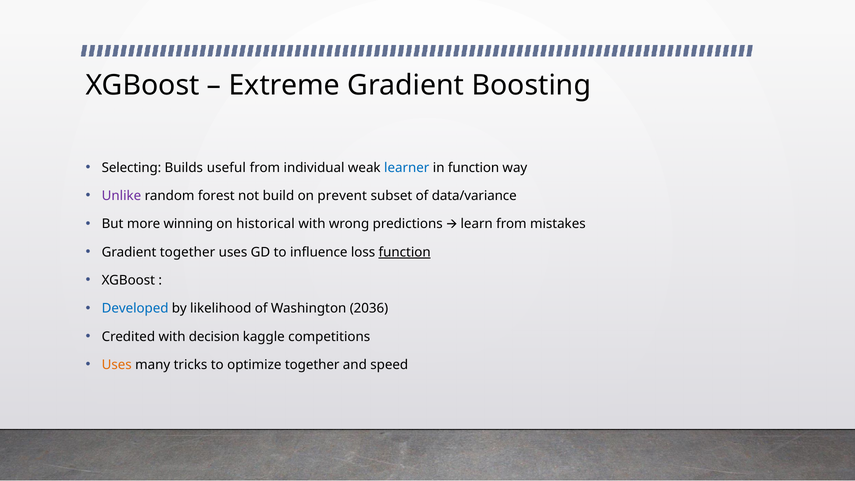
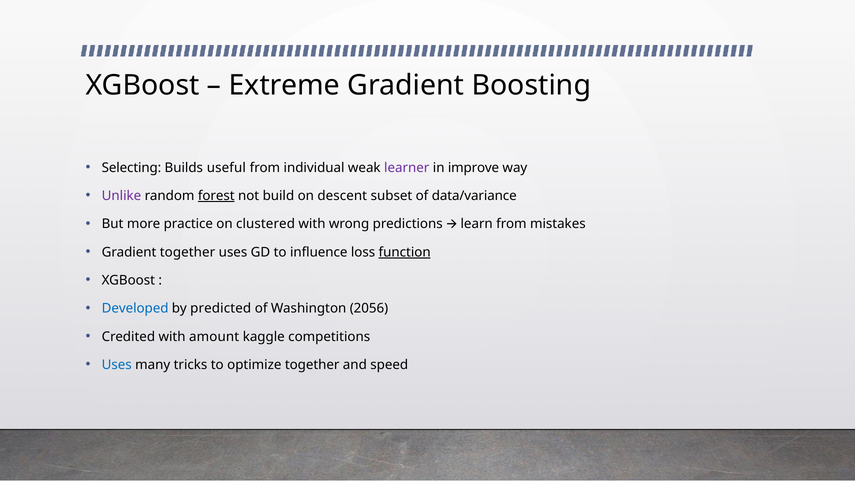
learner colour: blue -> purple
in function: function -> improve
forest underline: none -> present
prevent: prevent -> descent
winning: winning -> practice
historical: historical -> clustered
likelihood: likelihood -> predicted
2036: 2036 -> 2056
decision: decision -> amount
Uses at (117, 365) colour: orange -> blue
